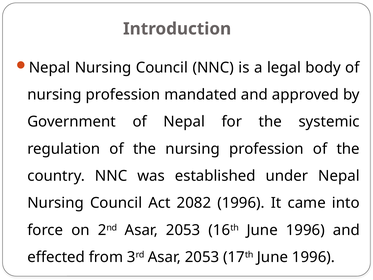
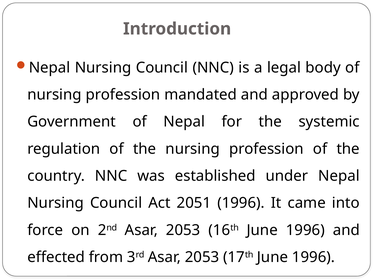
2082: 2082 -> 2051
